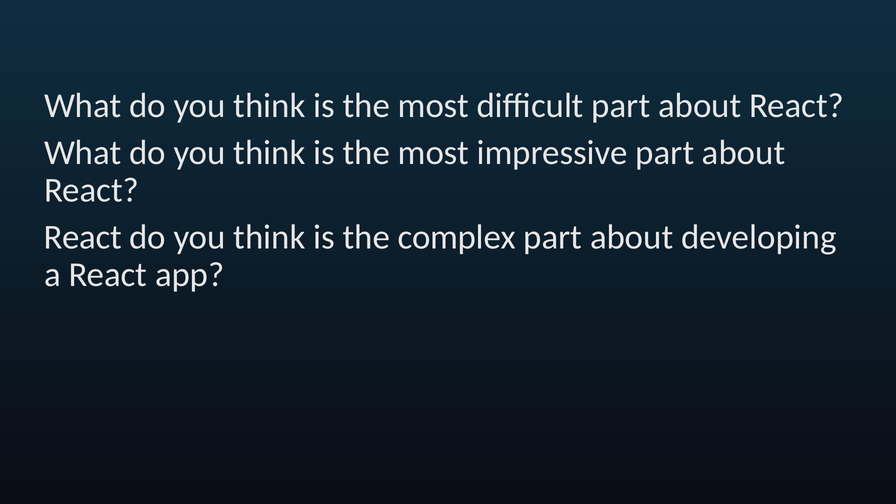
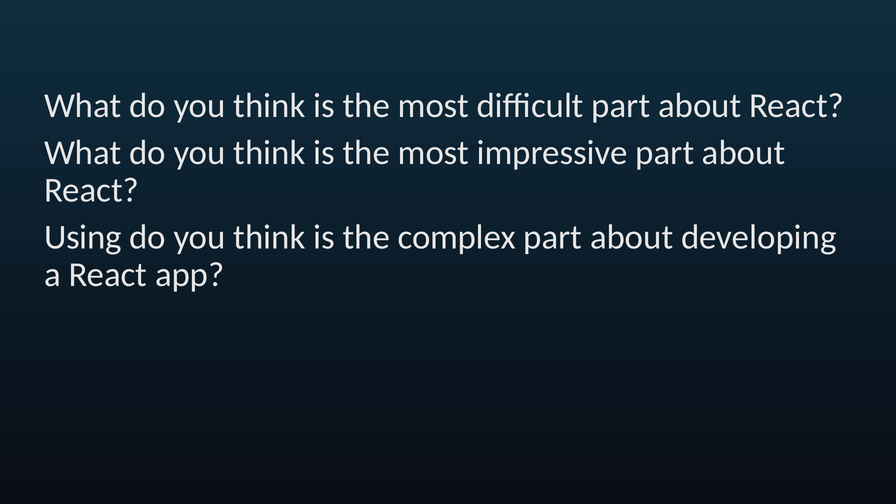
React at (83, 237): React -> Using
